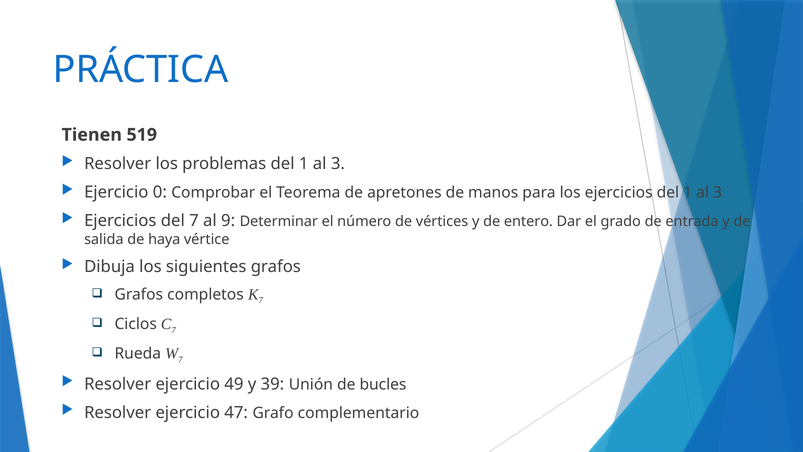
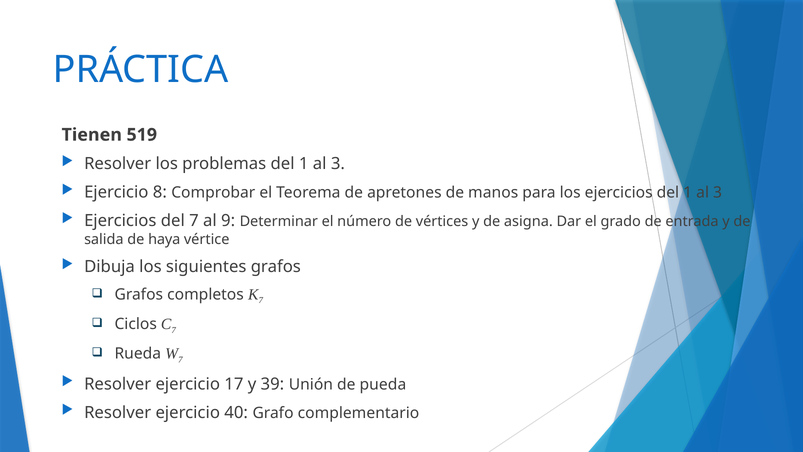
0: 0 -> 8
entero: entero -> asigna
49: 49 -> 17
bucles: bucles -> pueda
47: 47 -> 40
